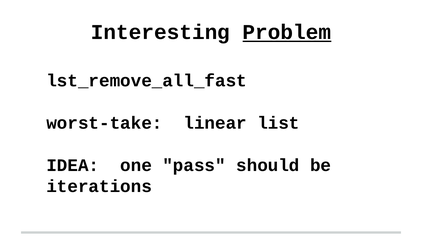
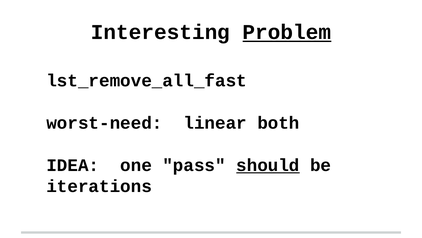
worst-take: worst-take -> worst-need
list: list -> both
should underline: none -> present
